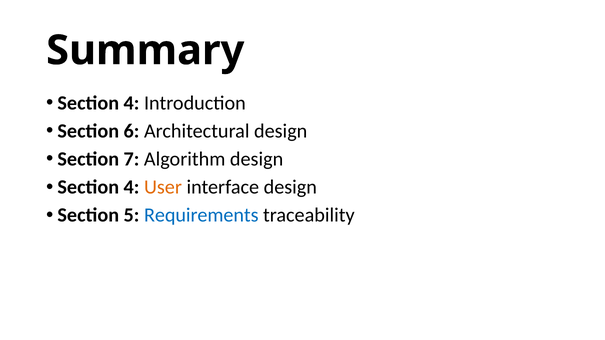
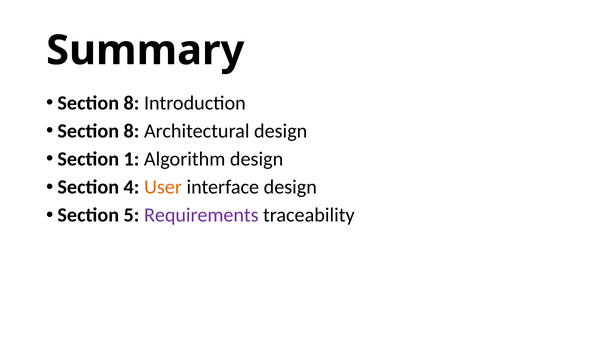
4 at (131, 103): 4 -> 8
6 at (131, 131): 6 -> 8
7: 7 -> 1
Requirements colour: blue -> purple
